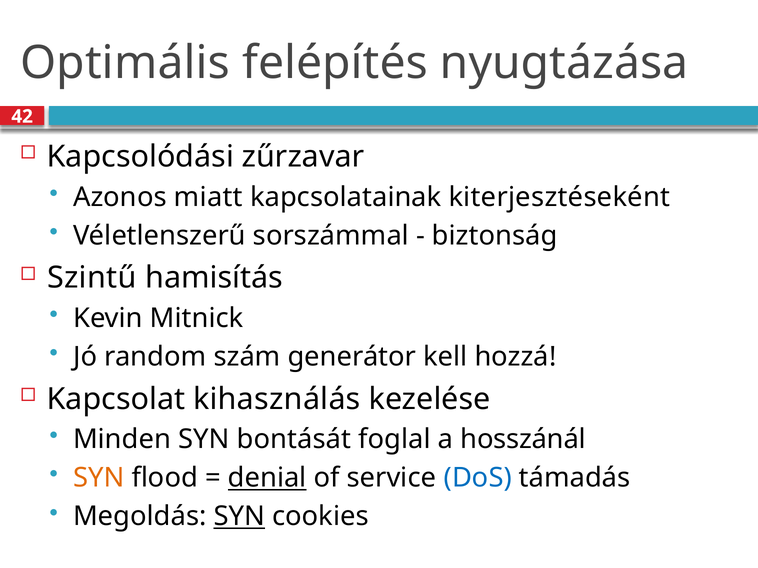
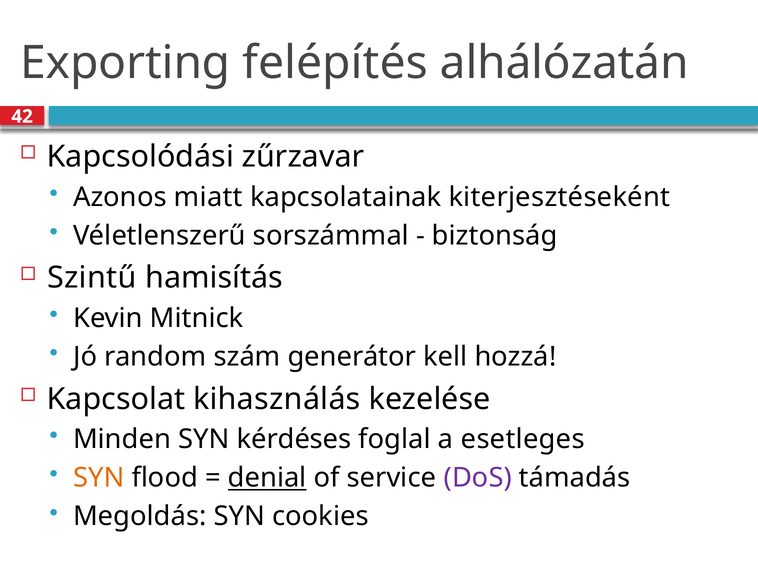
Optimális: Optimális -> Exporting
nyugtázása: nyugtázása -> alhálózatán
bontását: bontását -> kérdéses
hosszánál: hosszánál -> esetleges
DoS colour: blue -> purple
SYN at (239, 517) underline: present -> none
